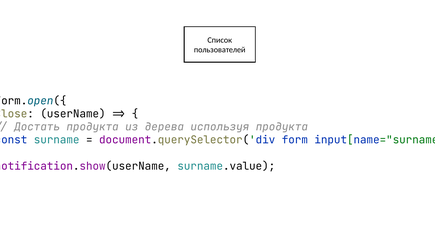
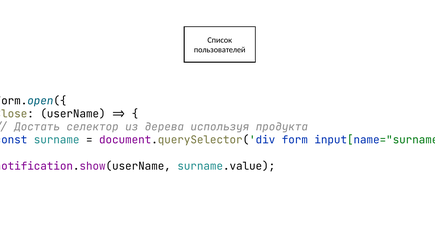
Достать продукта: продукта -> селектор
